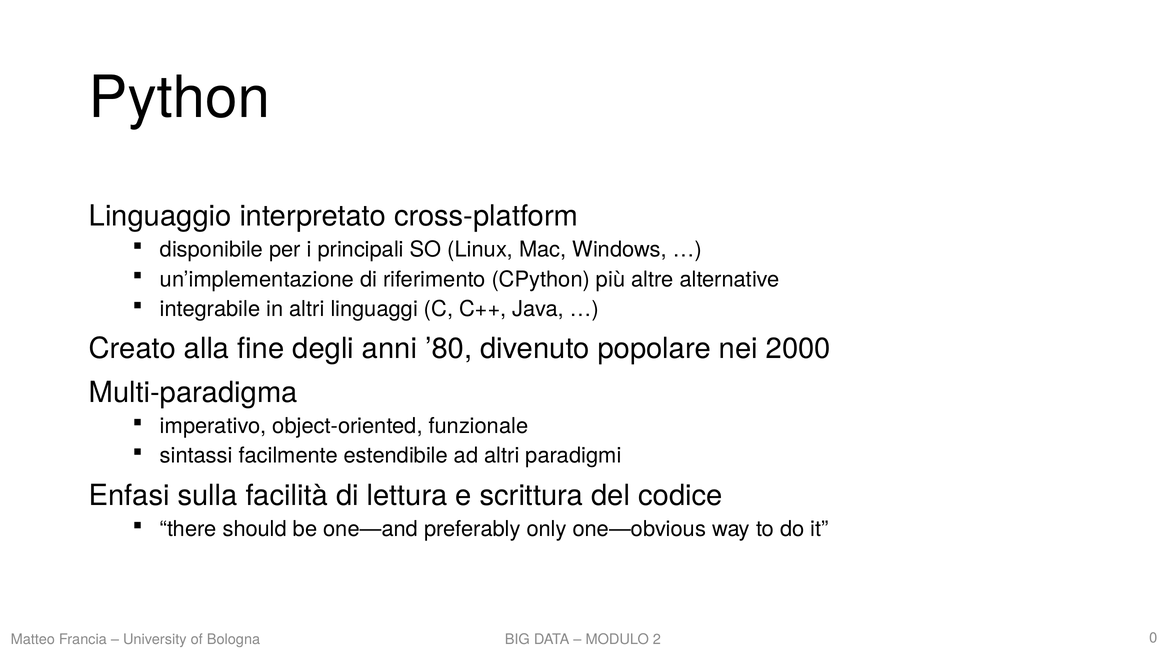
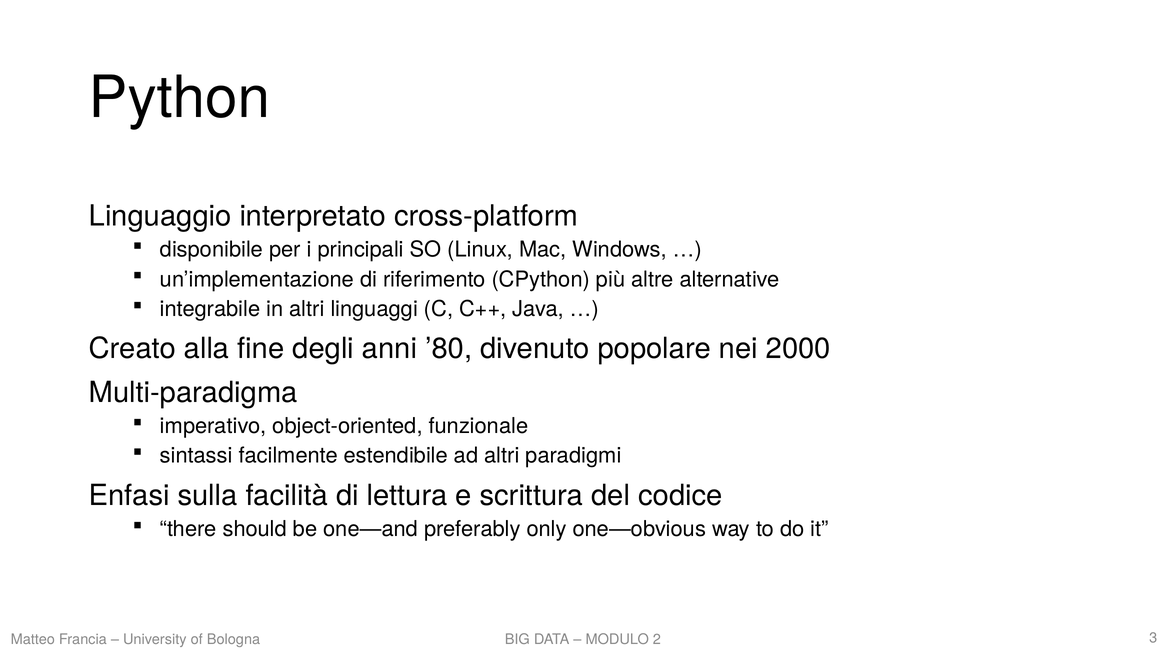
0: 0 -> 3
